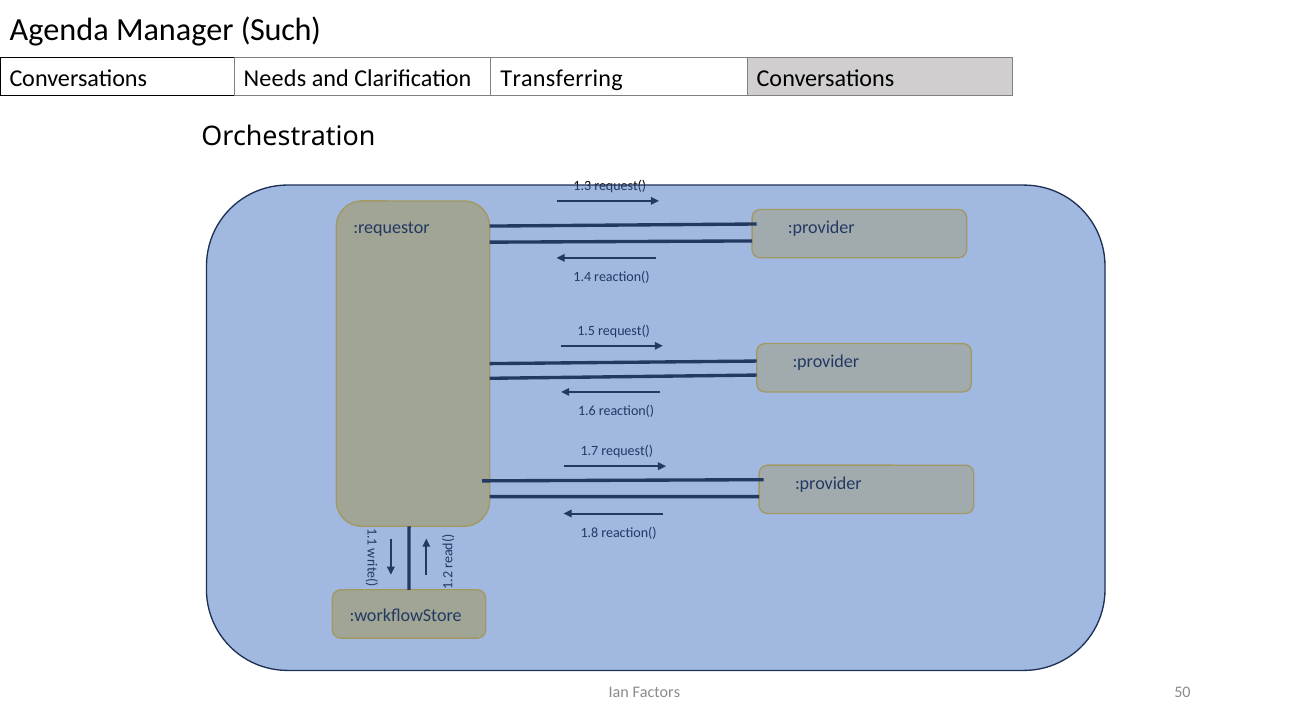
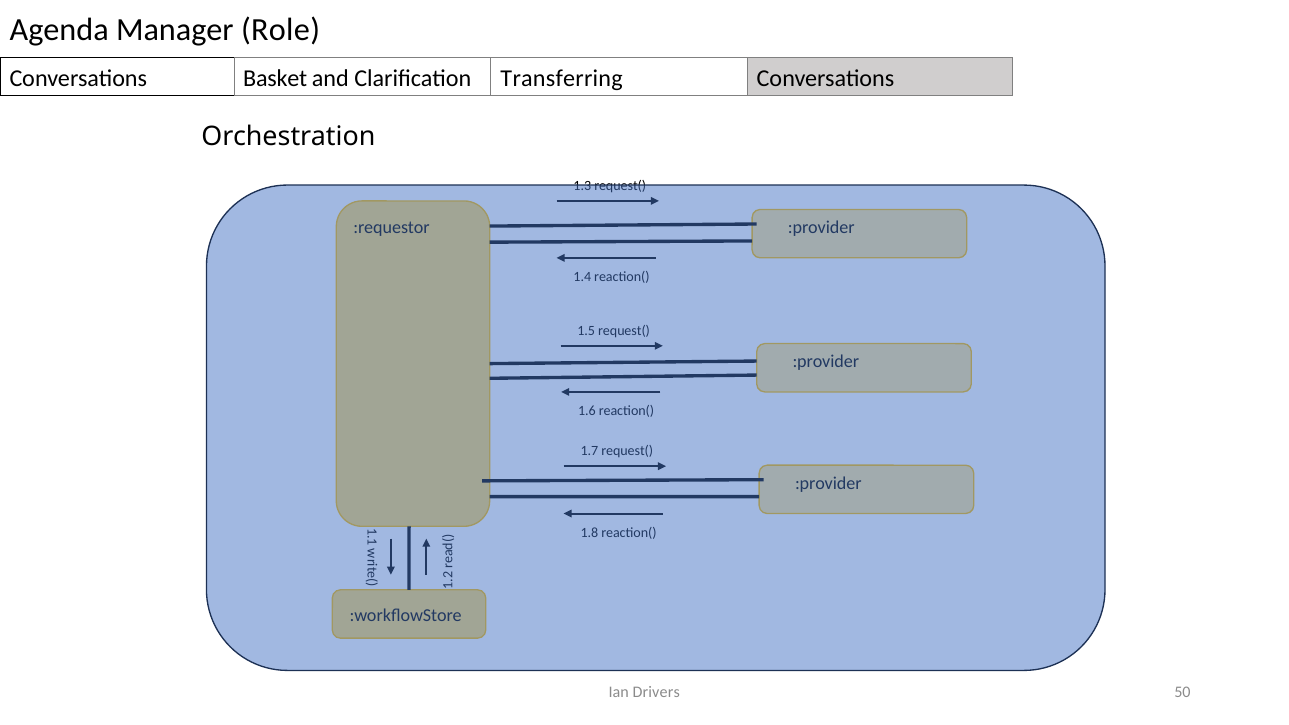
Such: Such -> Role
Needs: Needs -> Basket
Factors: Factors -> Drivers
